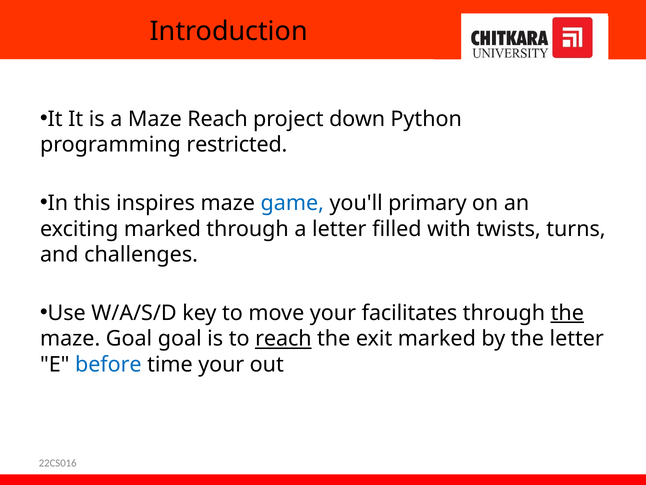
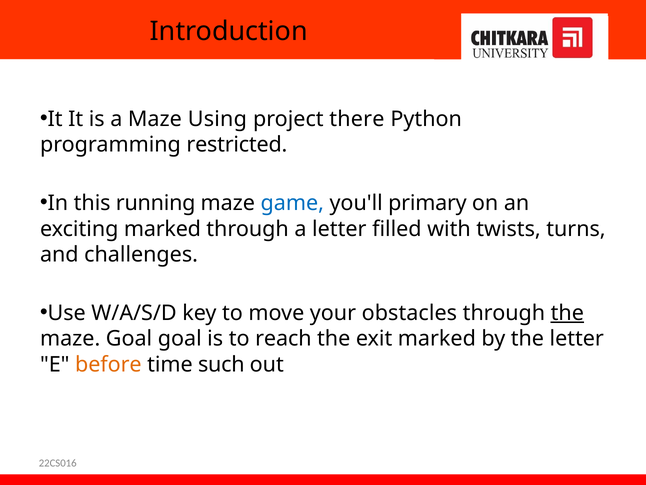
Maze Reach: Reach -> Using
down: down -> there
inspires: inspires -> running
facilitates: facilitates -> obstacles
reach at (283, 339) underline: present -> none
before colour: blue -> orange
time your: your -> such
